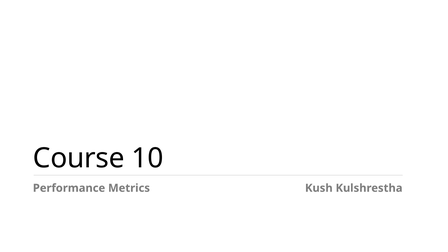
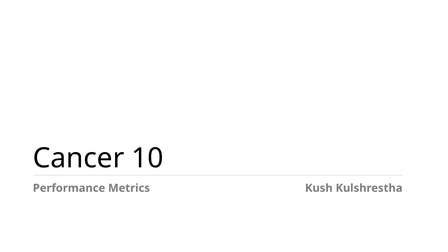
Course: Course -> Cancer
